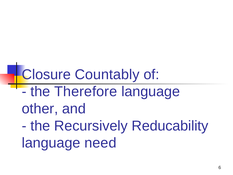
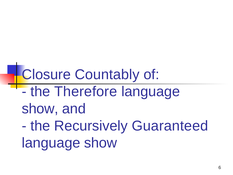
other at (40, 109): other -> show
Reducability: Reducability -> Guaranteed
need at (100, 143): need -> show
